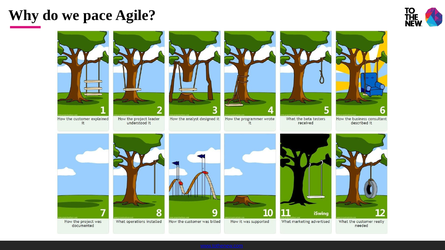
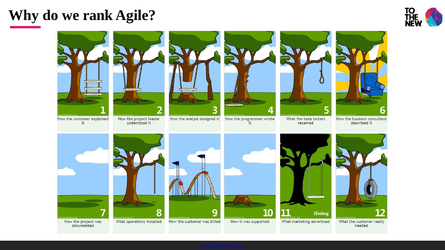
pace: pace -> rank
